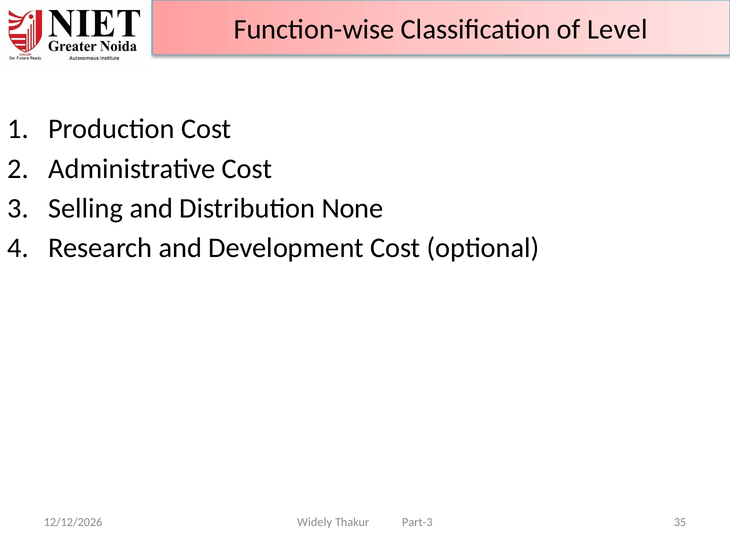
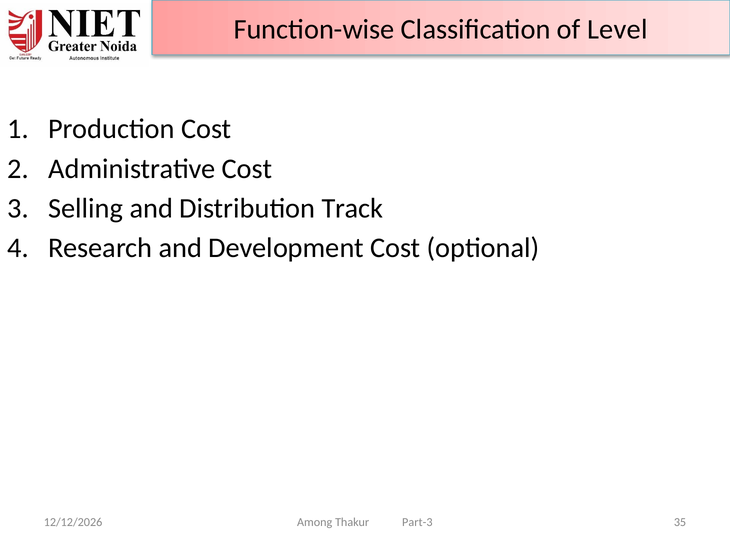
None: None -> Track
Widely: Widely -> Among
